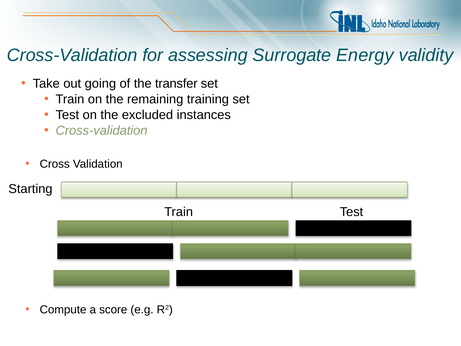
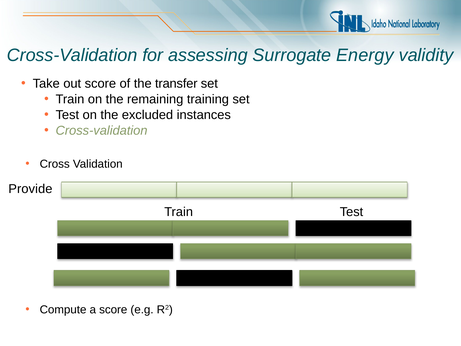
out going: going -> score
Starting: Starting -> Provide
